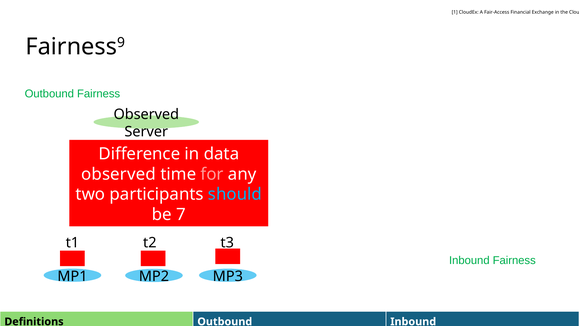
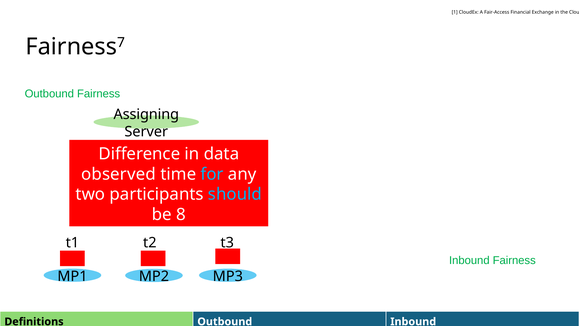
9: 9 -> 7
Observed at (146, 114): Observed -> Assigning
for colour: pink -> light blue
7: 7 -> 8
